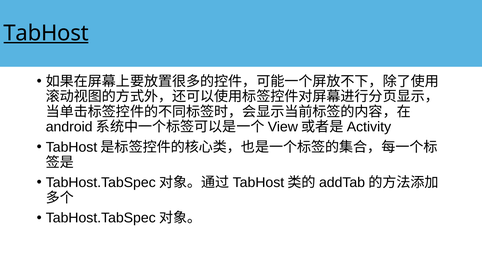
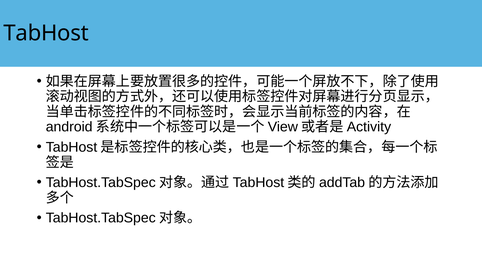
TabHost at (46, 33) underline: present -> none
